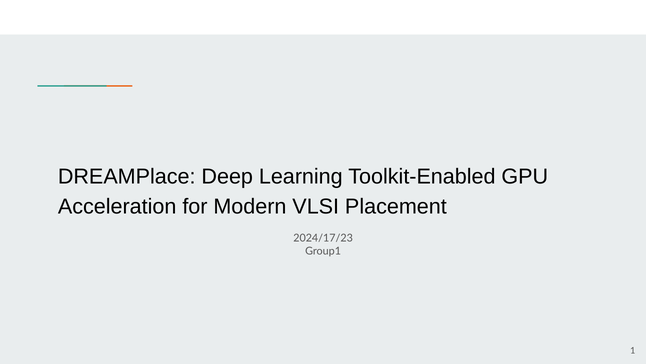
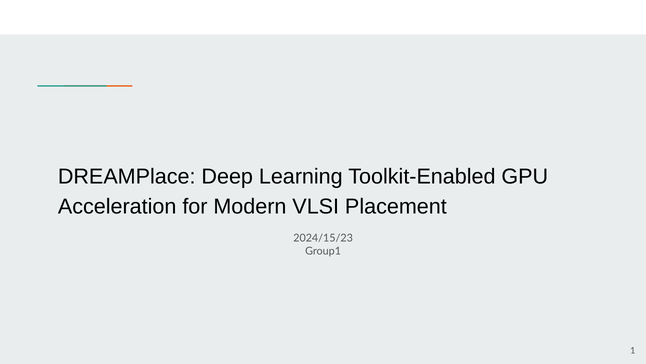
2024/17/23: 2024/17/23 -> 2024/15/23
